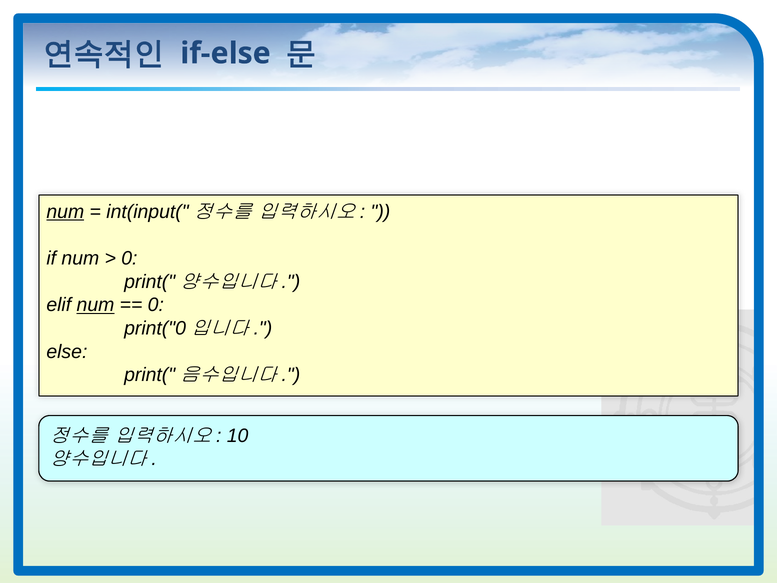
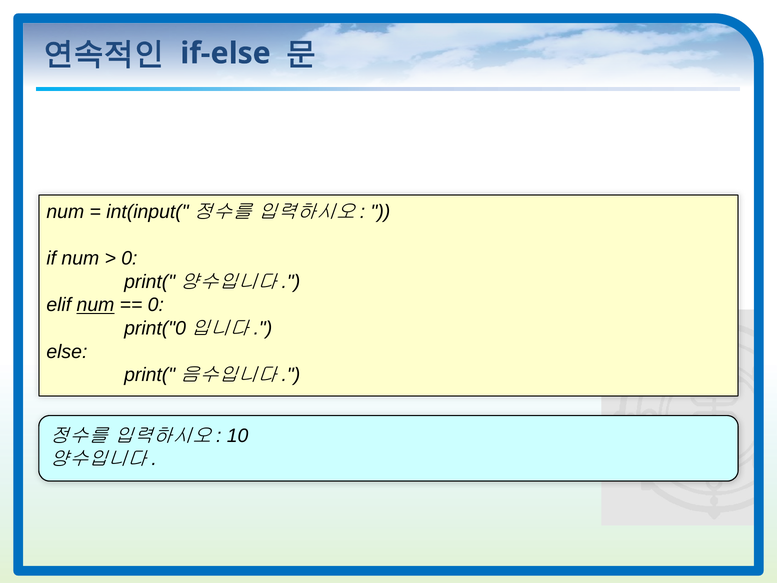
num at (65, 212) underline: present -> none
